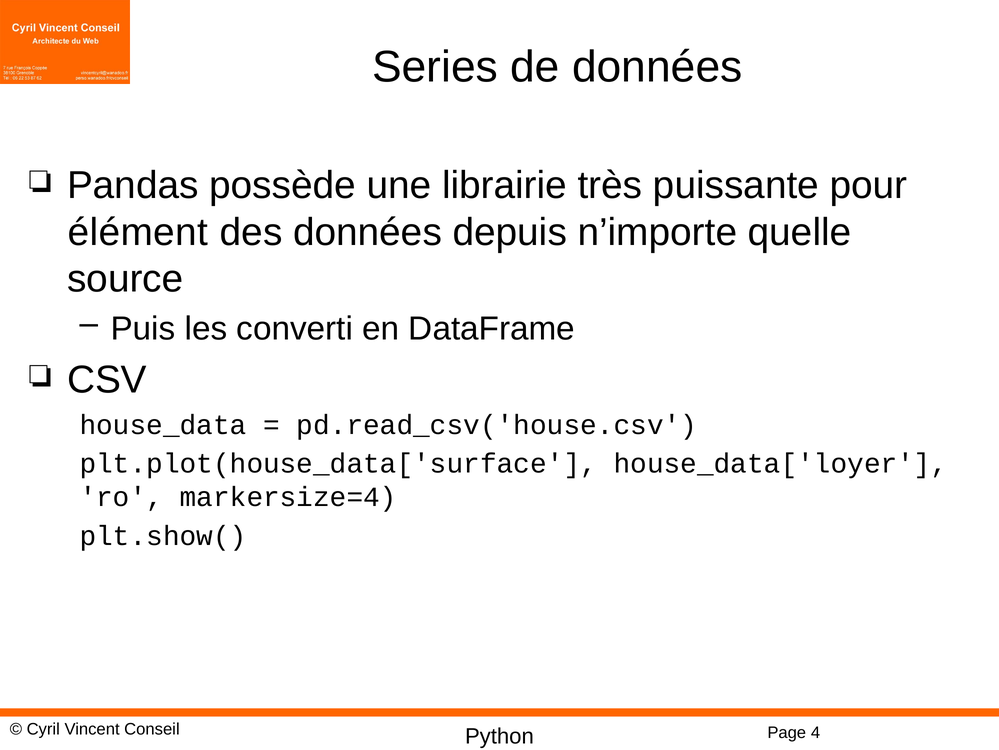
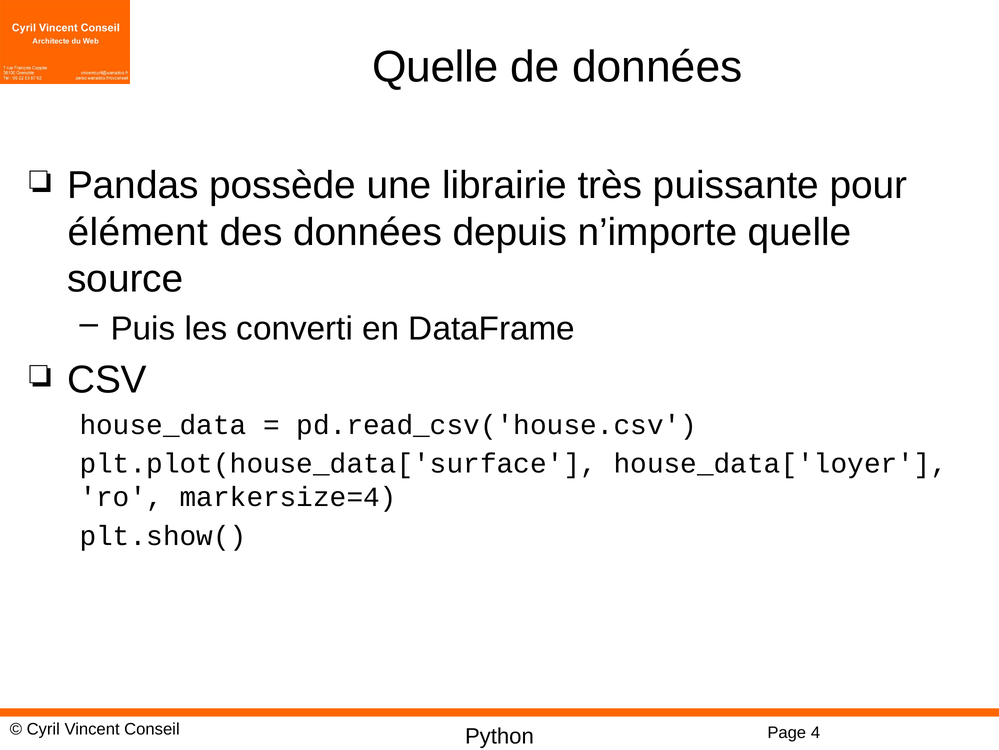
Series at (435, 67): Series -> Quelle
